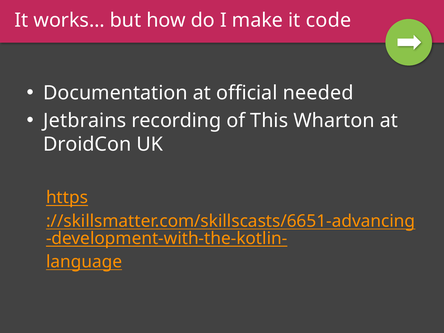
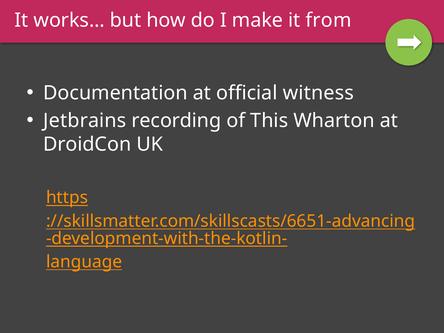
code: code -> from
needed: needed -> witness
